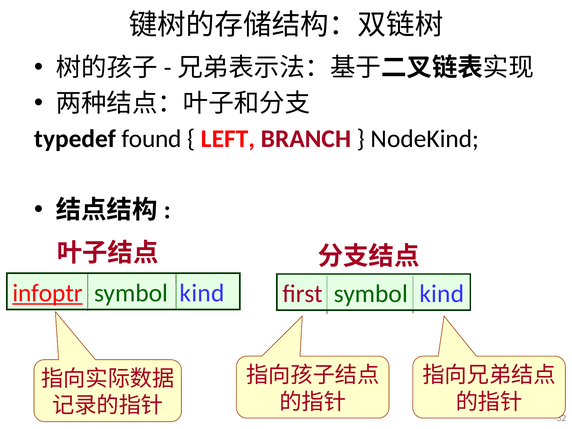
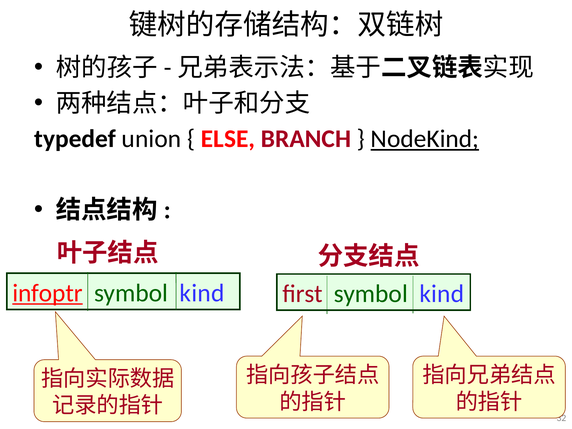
found: found -> union
LEFT: LEFT -> ELSE
NodeKind underline: none -> present
